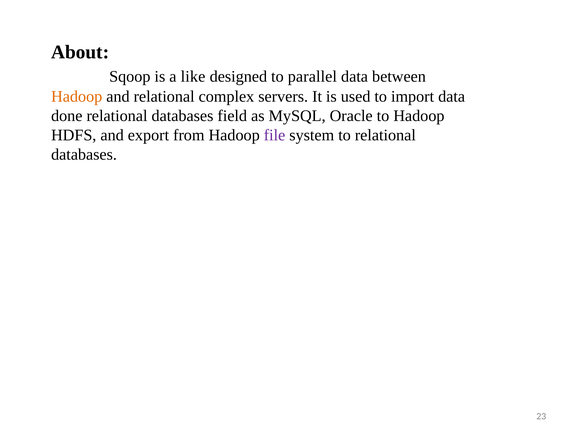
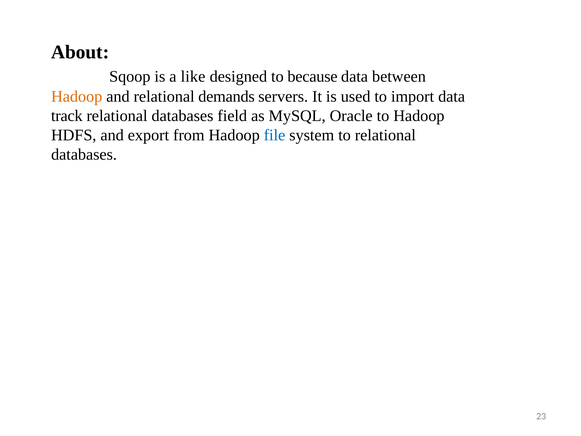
parallel: parallel -> because
complex: complex -> demands
done: done -> track
file colour: purple -> blue
